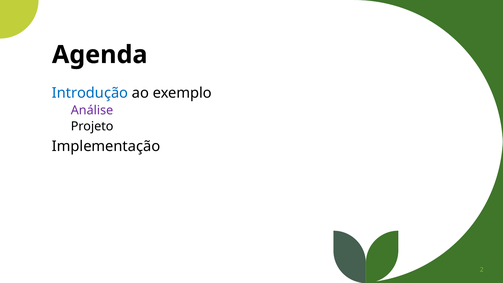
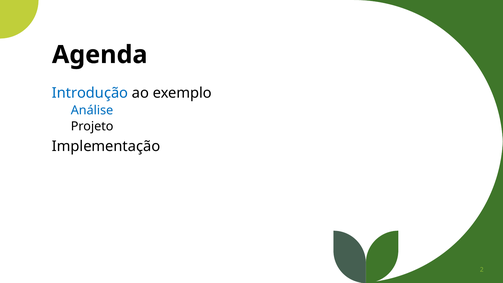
Análise colour: purple -> blue
